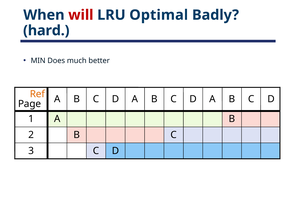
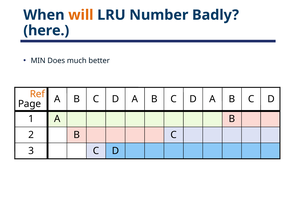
will colour: red -> orange
Optimal: Optimal -> Number
hard: hard -> here
